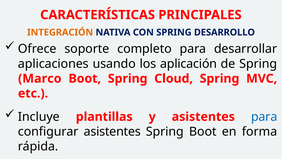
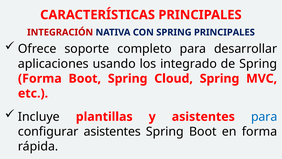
INTEGRACIÓN colour: orange -> red
SPRING DESARROLLO: DESARROLLO -> PRINCIPALES
aplicación: aplicación -> integrado
Marco at (40, 78): Marco -> Forma
